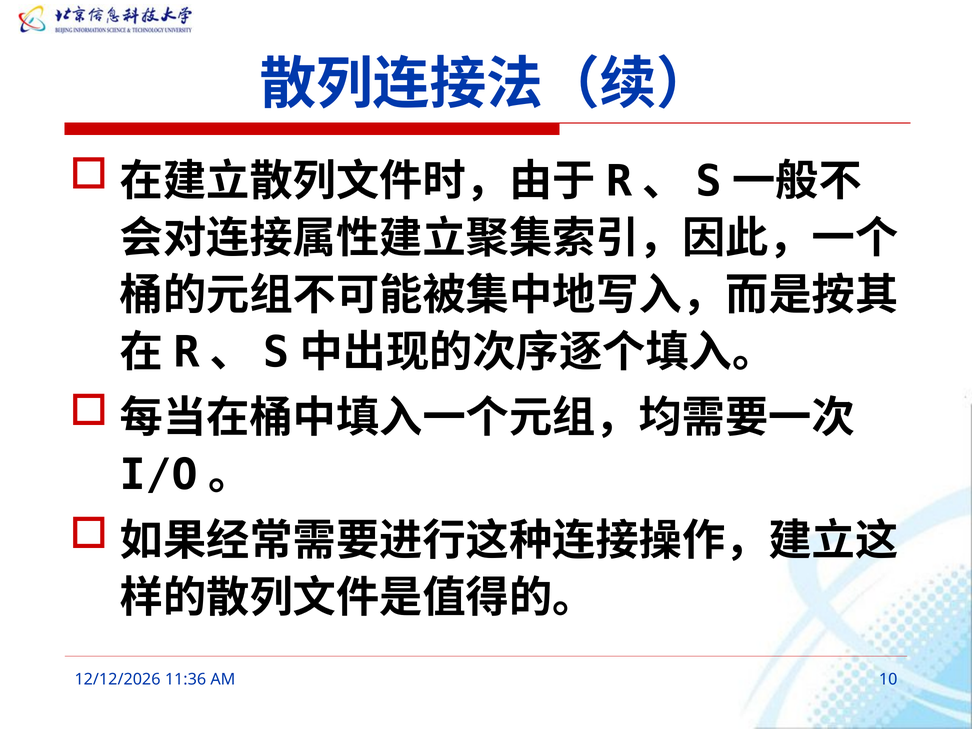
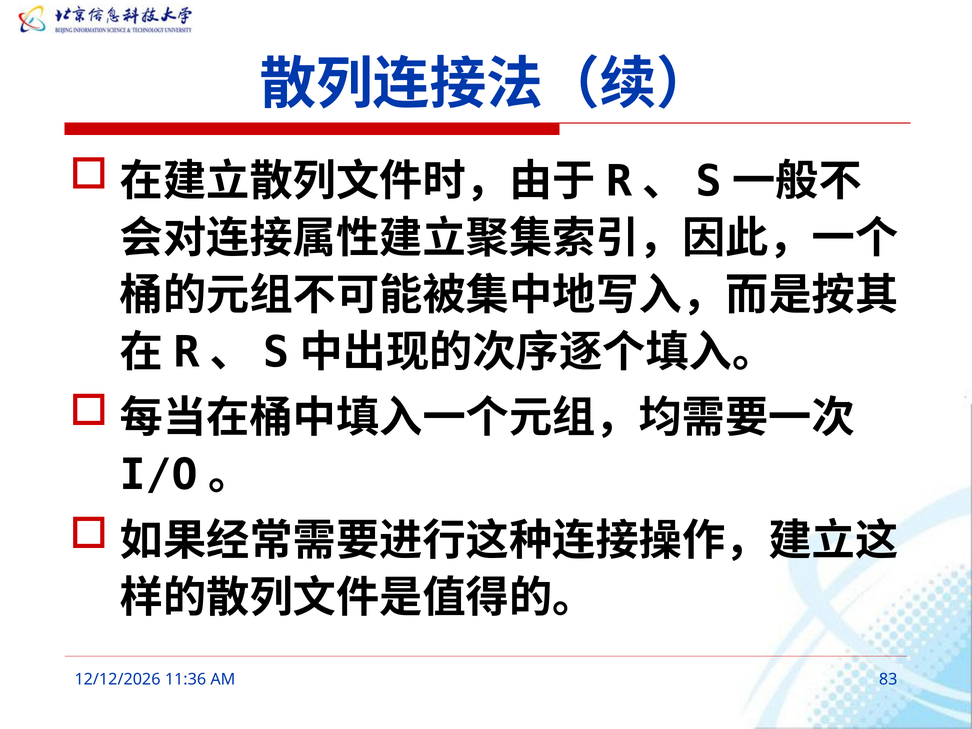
10: 10 -> 83
